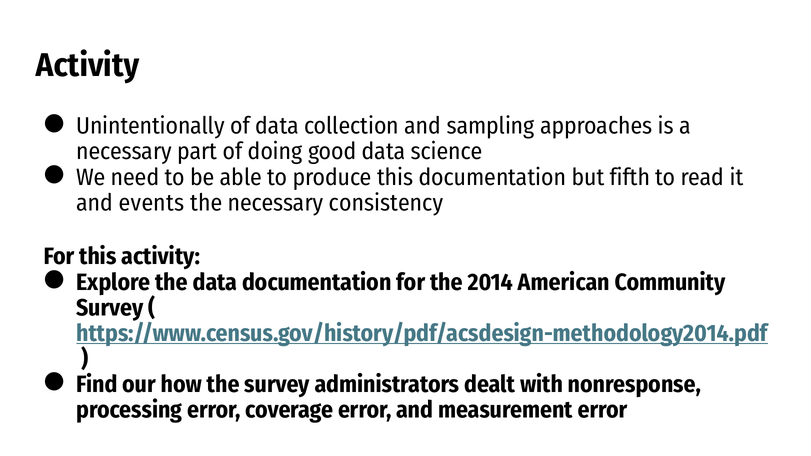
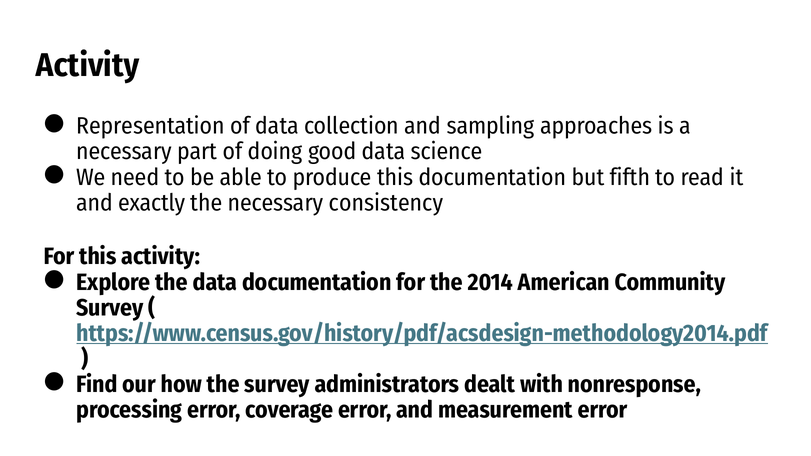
Unintentionally: Unintentionally -> Representation
events: events -> exactly
